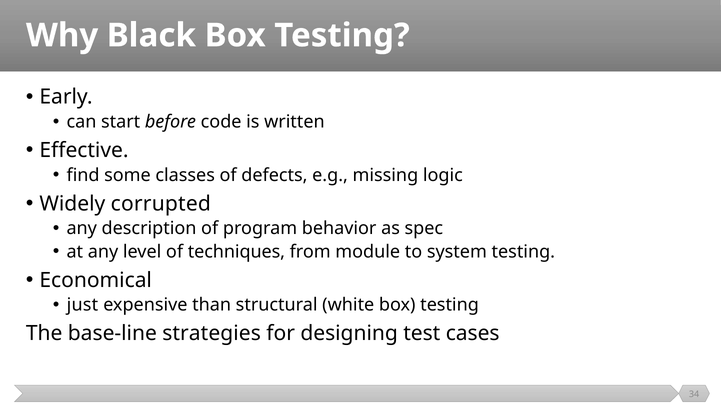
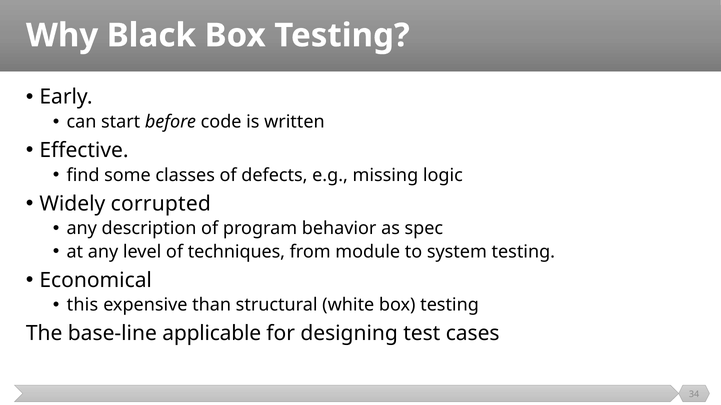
just: just -> this
strategies: strategies -> applicable
